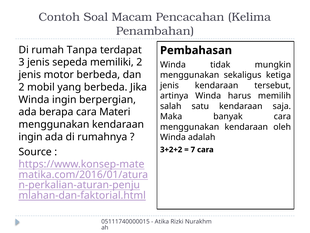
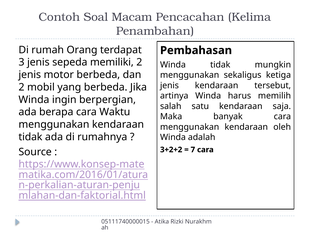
Tanpa: Tanpa -> Orang
Materi: Materi -> Waktu
ingin at (30, 137): ingin -> tidak
